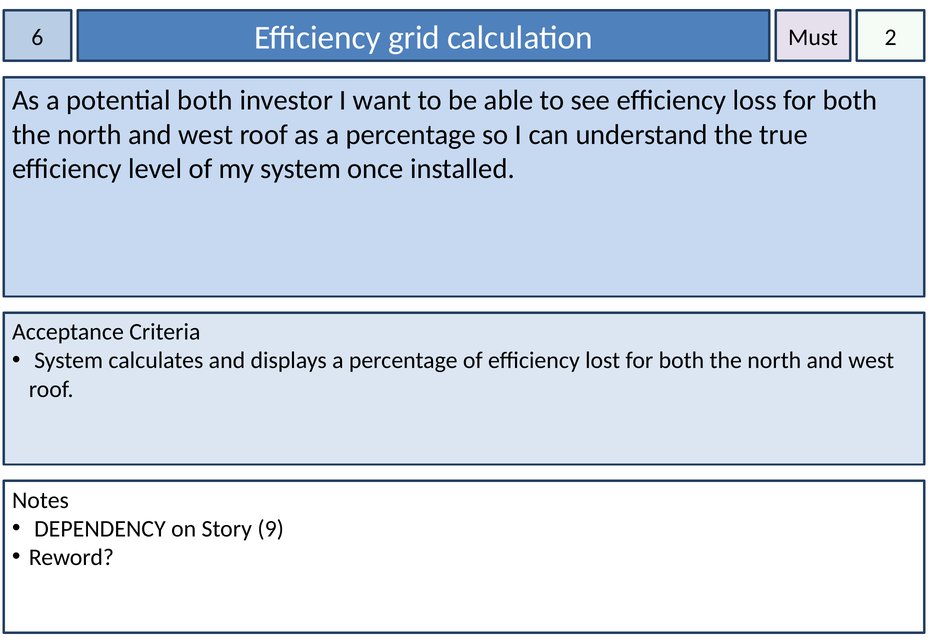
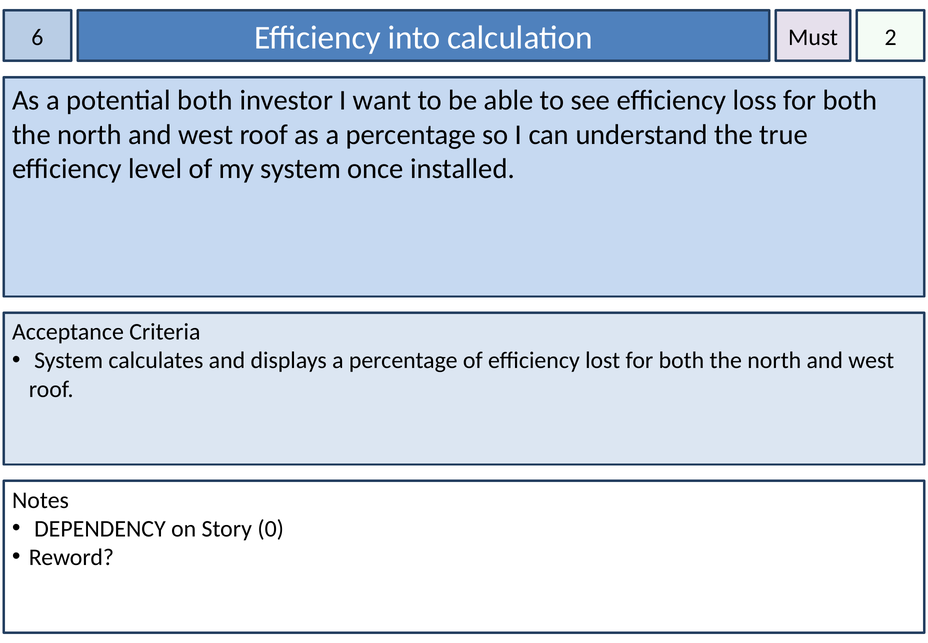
grid: grid -> into
9: 9 -> 0
